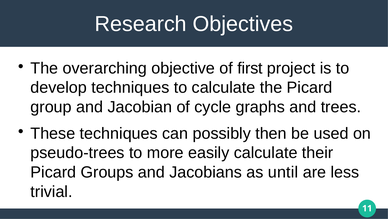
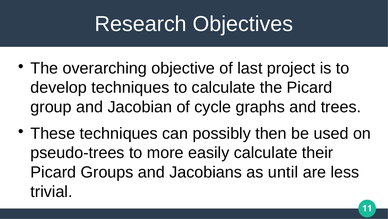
first: first -> last
